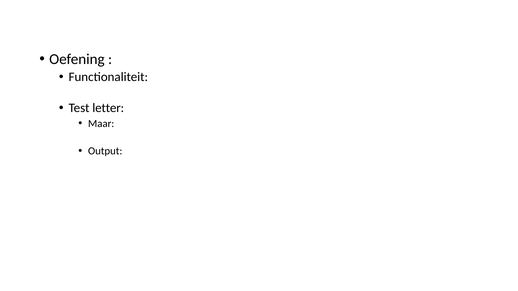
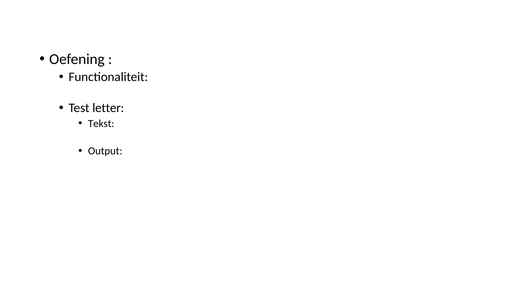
Maar: Maar -> Tekst
